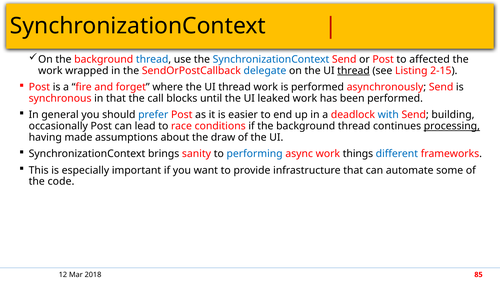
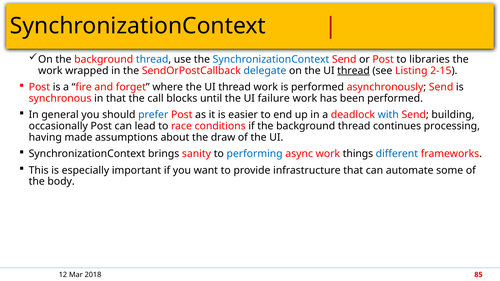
affected: affected -> libraries
leaked: leaked -> failure
processing underline: present -> none
code: code -> body
